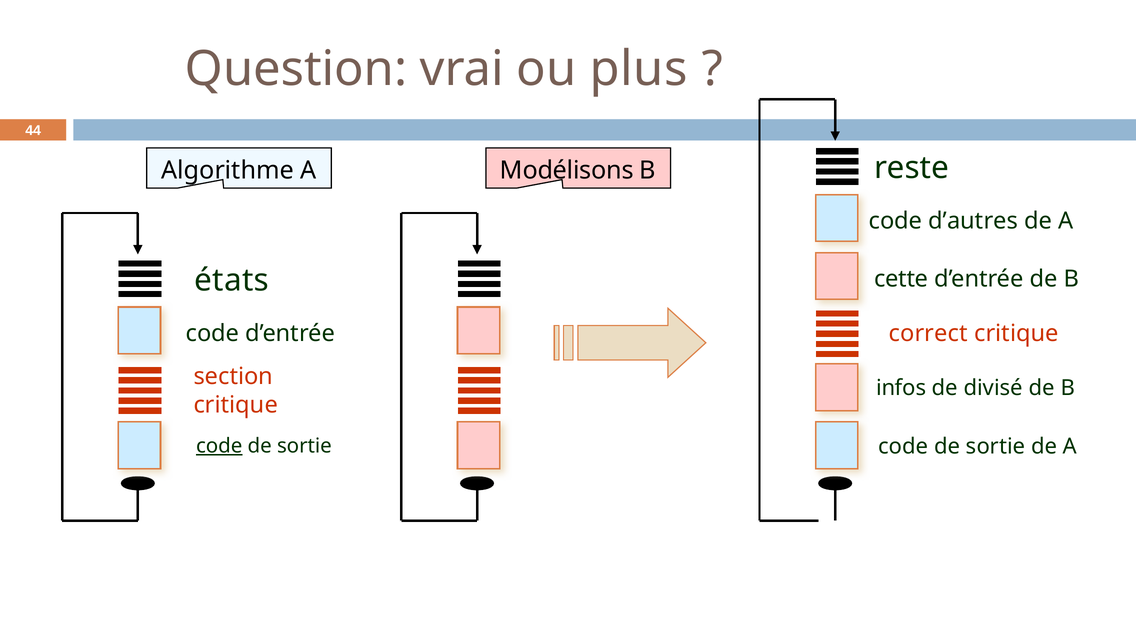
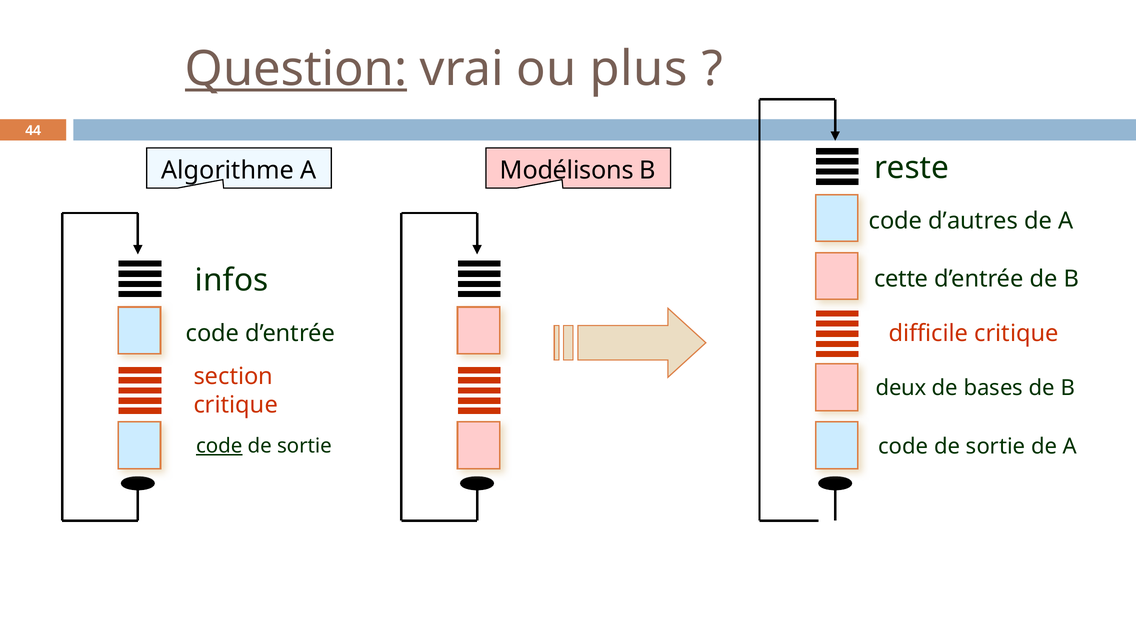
Question underline: none -> present
états: états -> infos
correct: correct -> difficile
infos: infos -> deux
divisé: divisé -> bases
